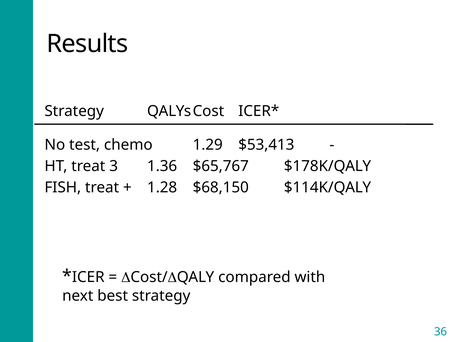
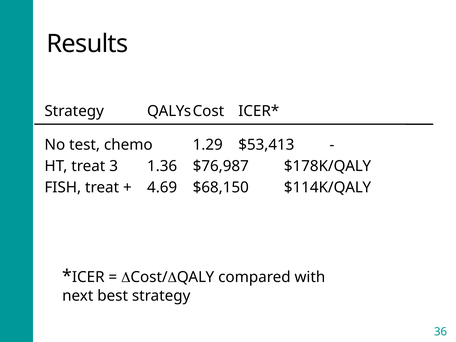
$65,767: $65,767 -> $76,987
1.28: 1.28 -> 4.69
